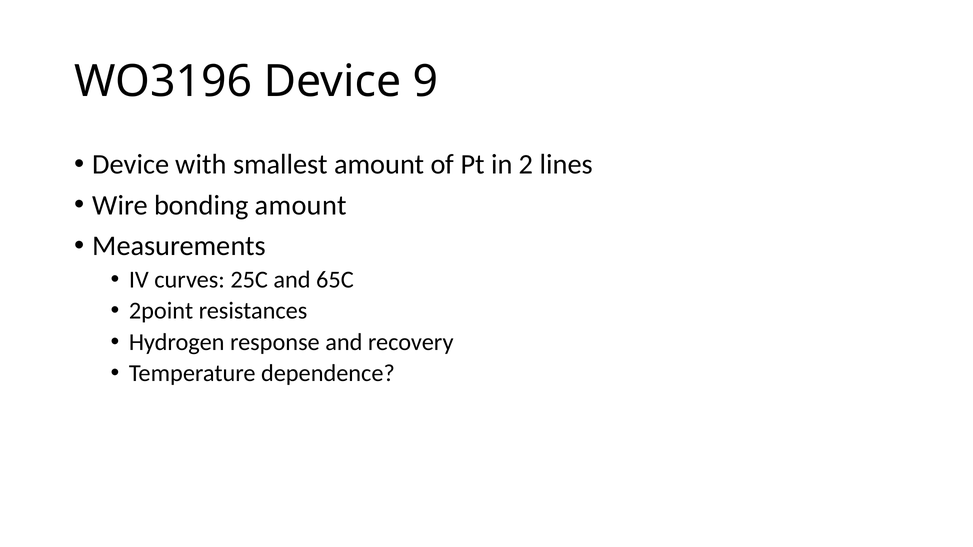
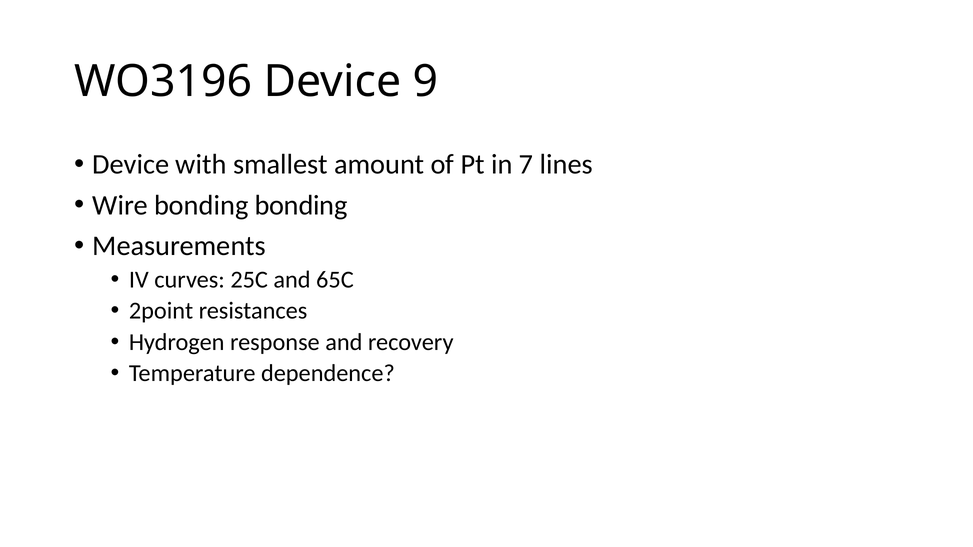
2: 2 -> 7
bonding amount: amount -> bonding
